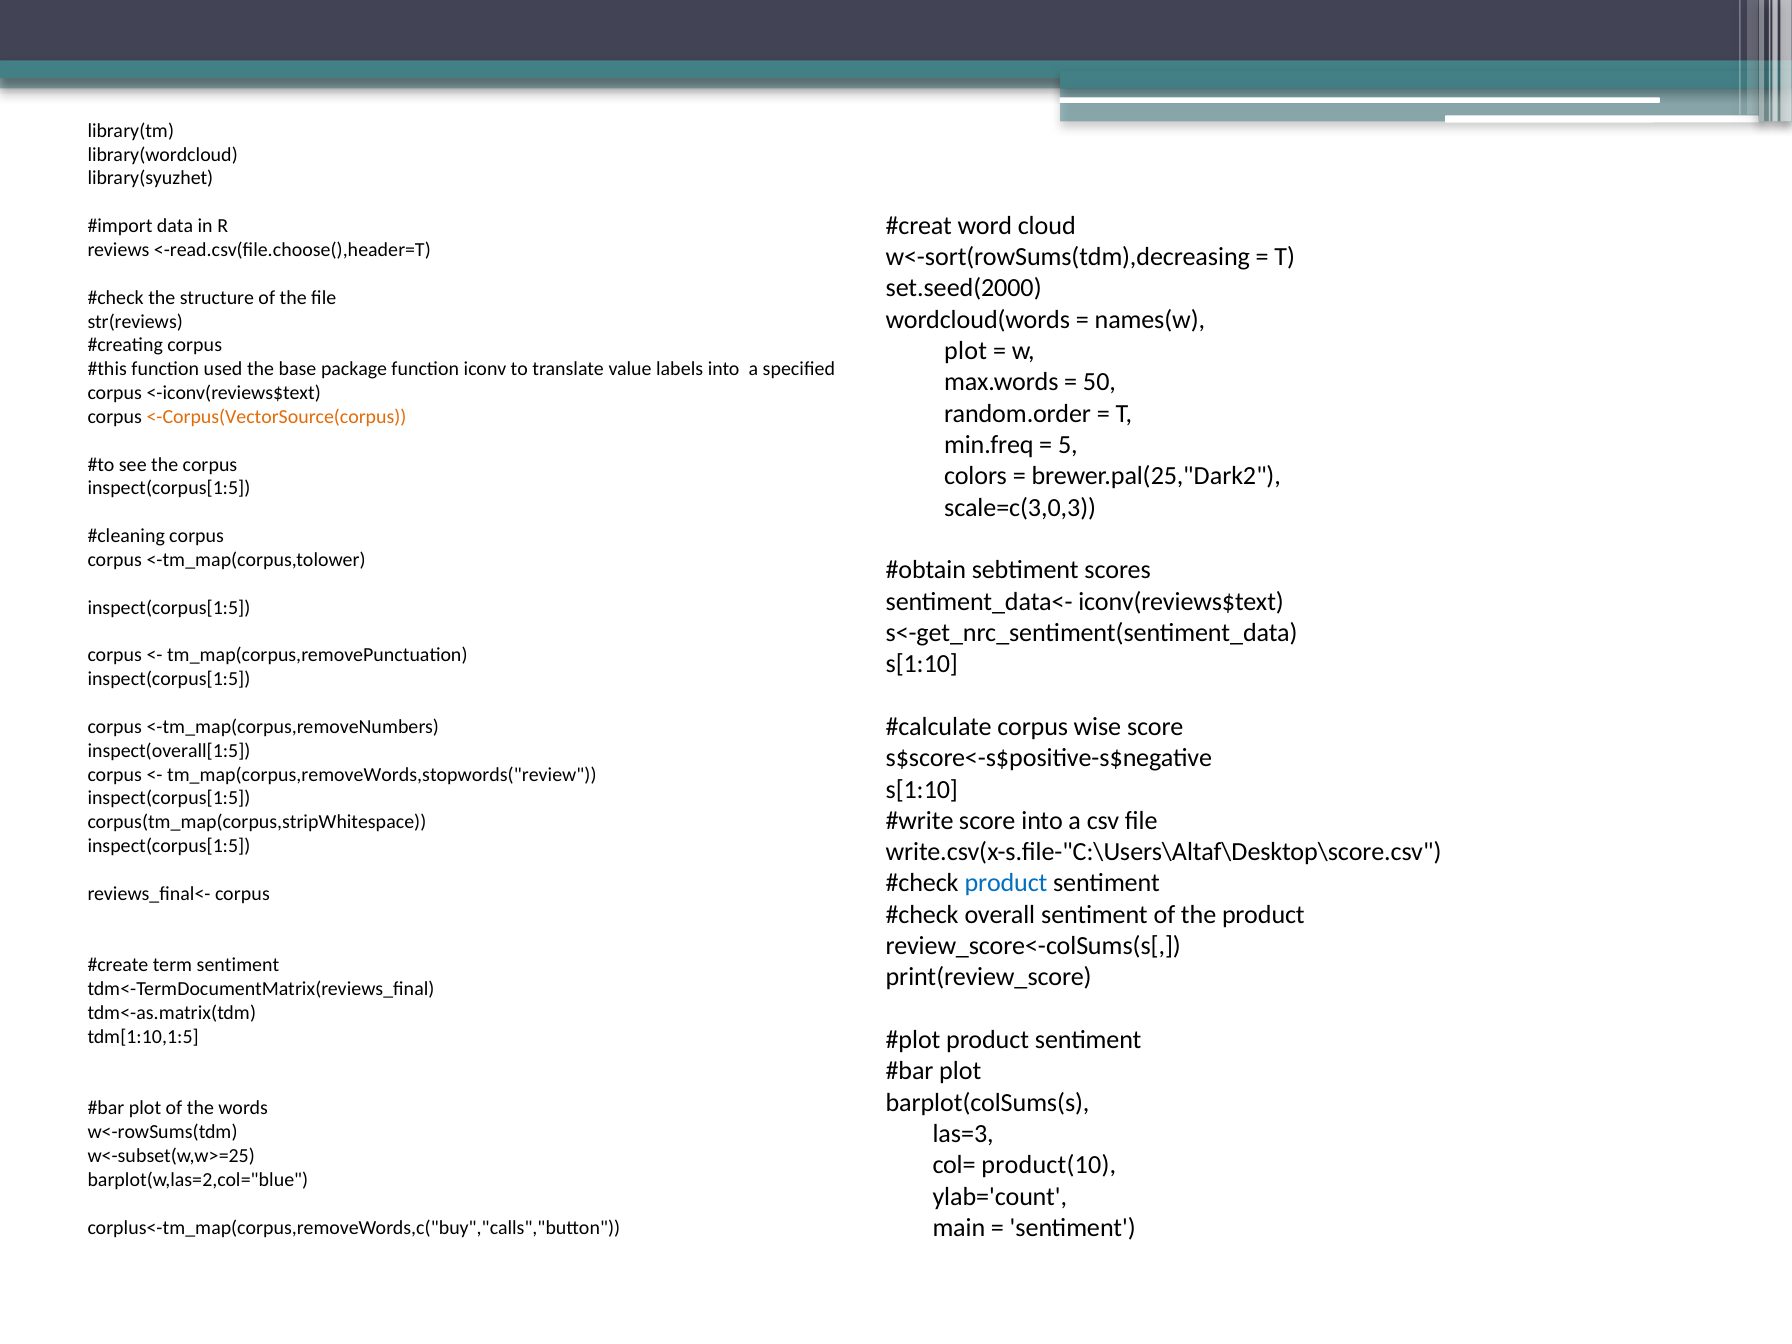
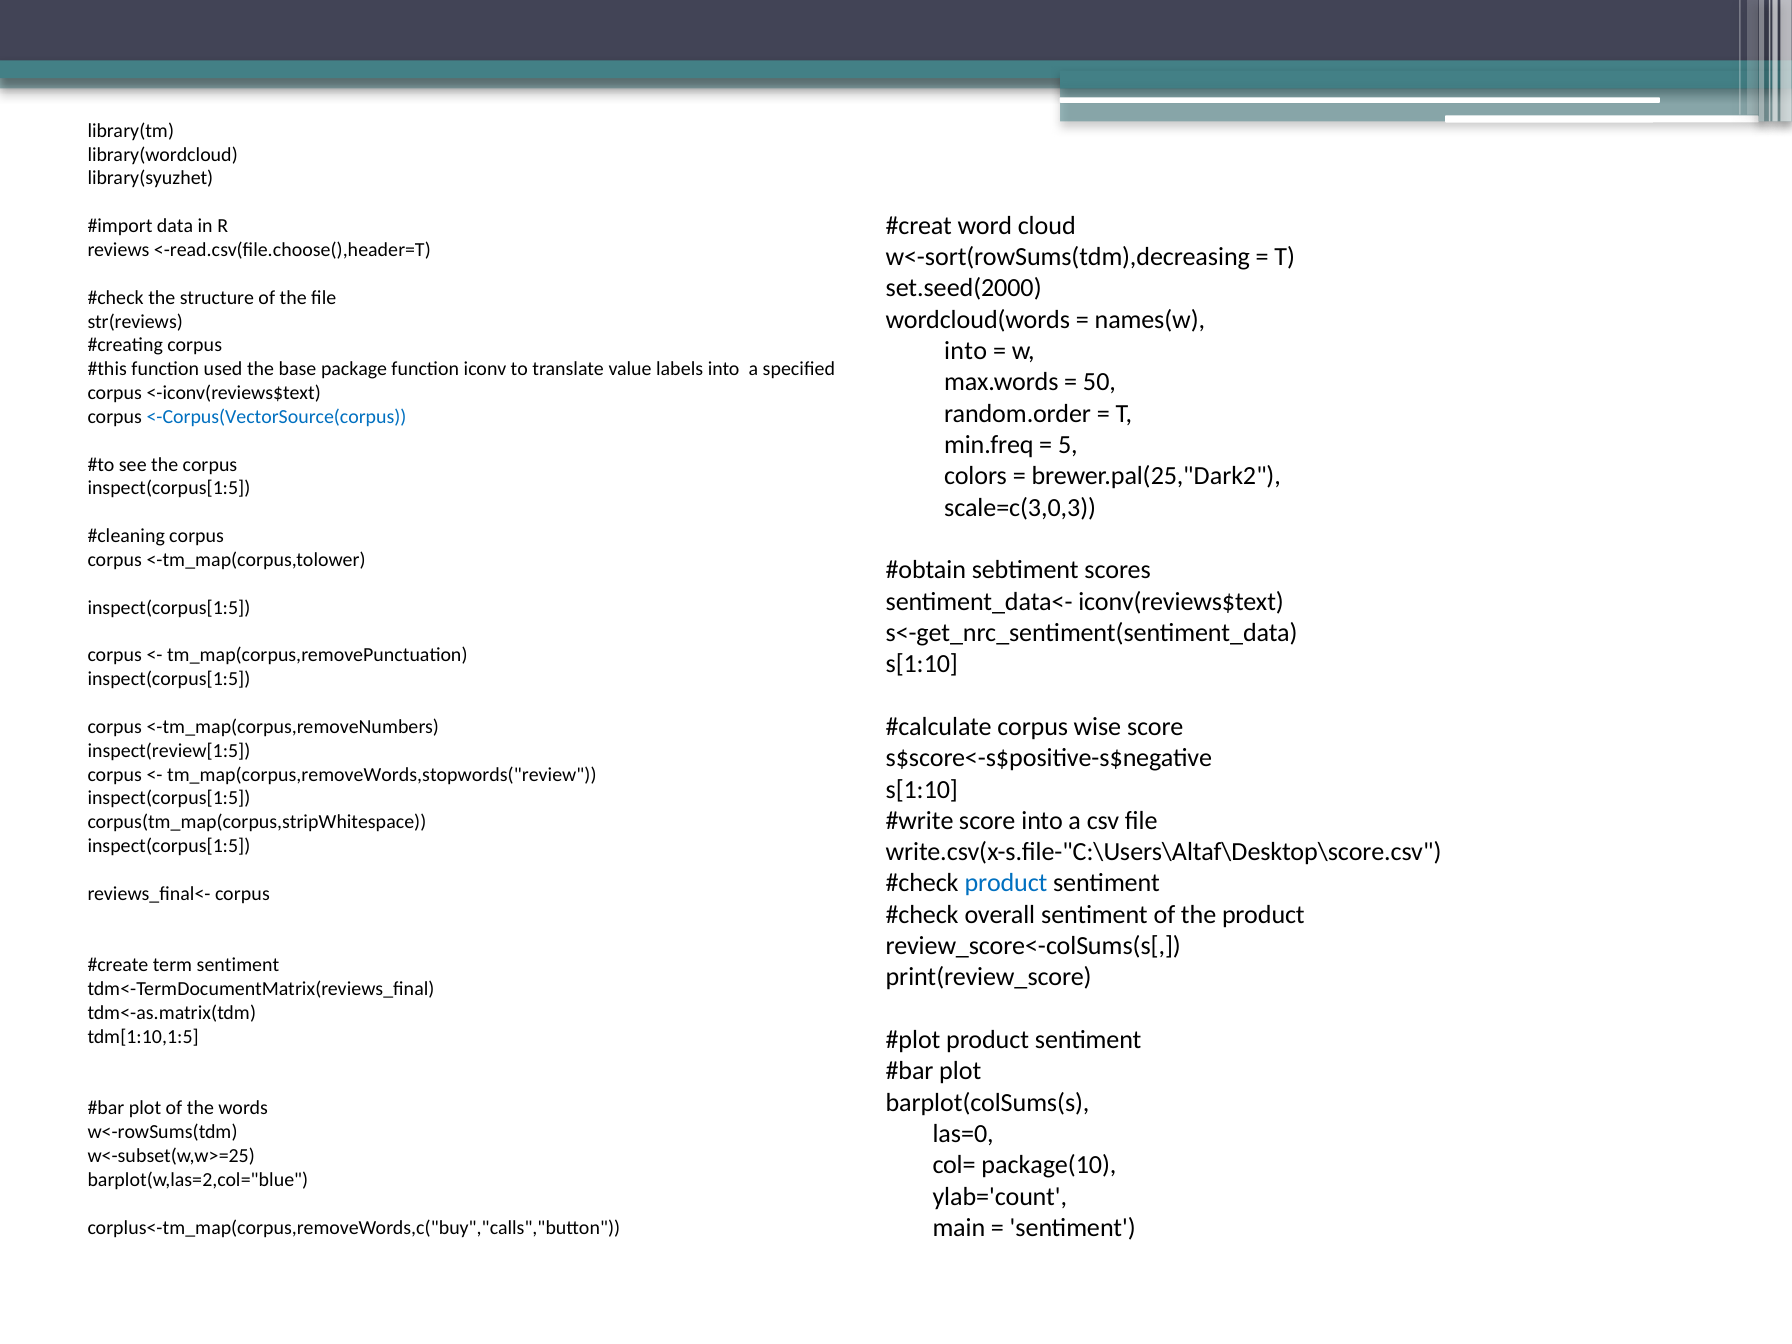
plot at (966, 351): plot -> into
<-Corpus(VectorSource(corpus colour: orange -> blue
inspect(overall[1:5: inspect(overall[1:5 -> inspect(review[1:5
las=3: las=3 -> las=0
product(10: product(10 -> package(10
